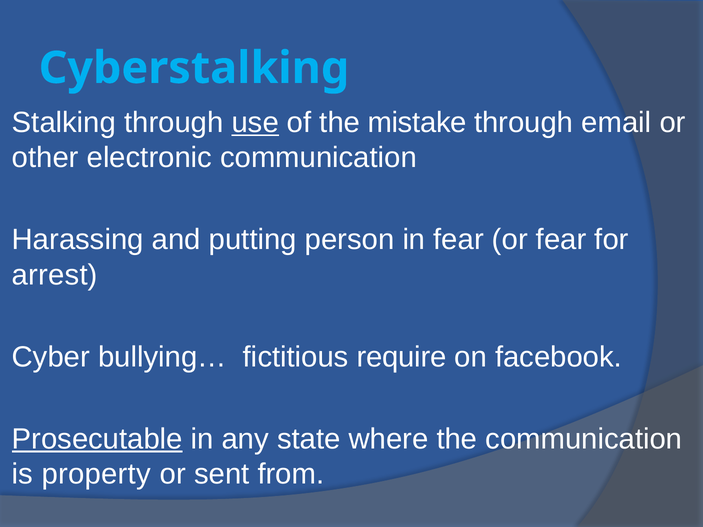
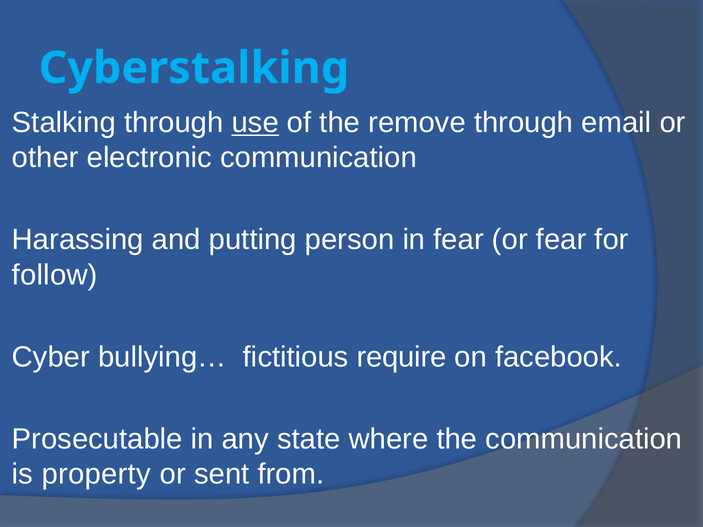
mistake: mistake -> remove
arrest: arrest -> follow
Prosecutable underline: present -> none
